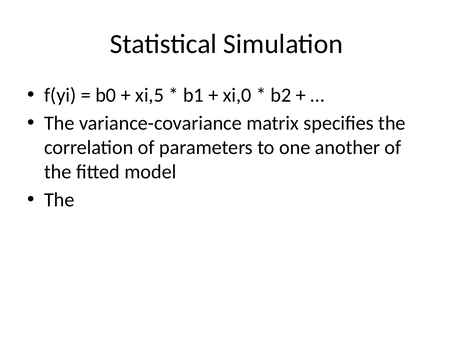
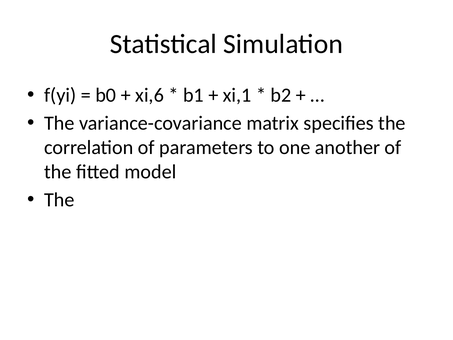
xi,5: xi,5 -> xi,6
xi,0: xi,0 -> xi,1
